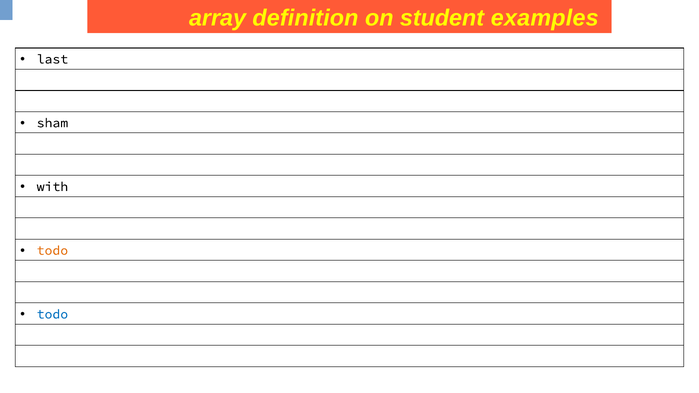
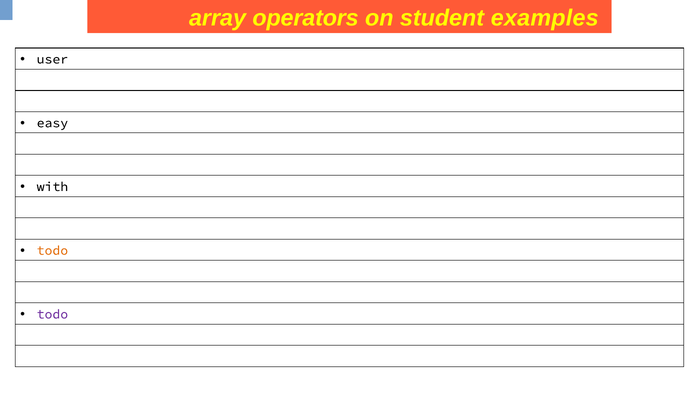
definition: definition -> operators
last: last -> user
sham: sham -> easy
todo at (52, 314) colour: blue -> purple
